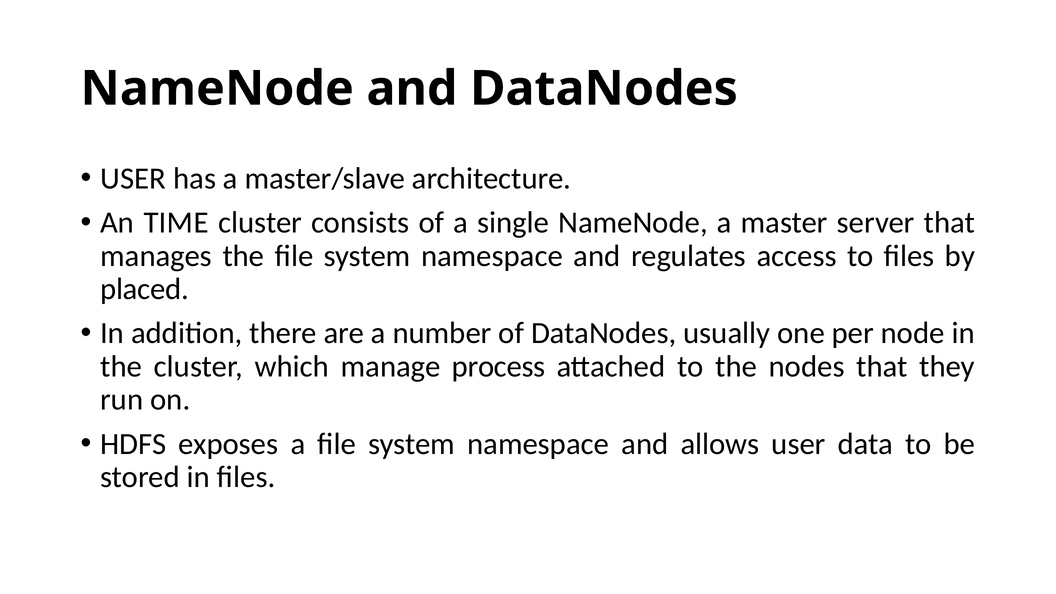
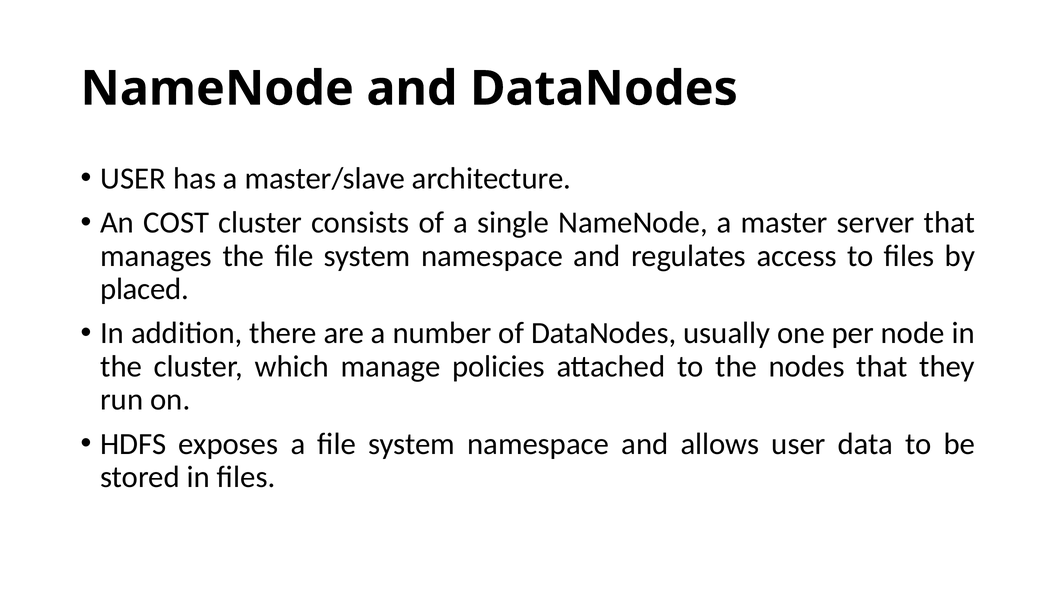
TIME: TIME -> COST
process: process -> policies
